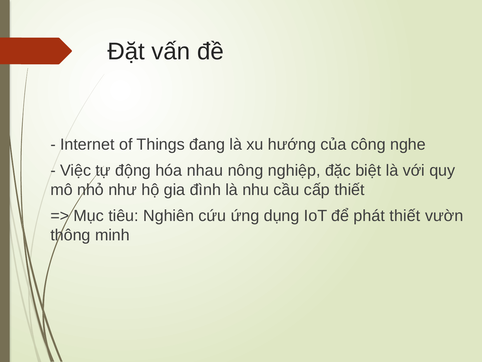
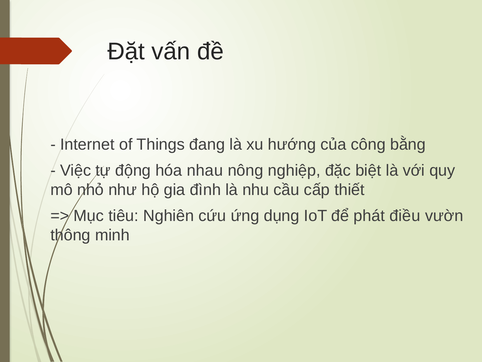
nghe: nghe -> bằng
phát thiết: thiết -> điều
